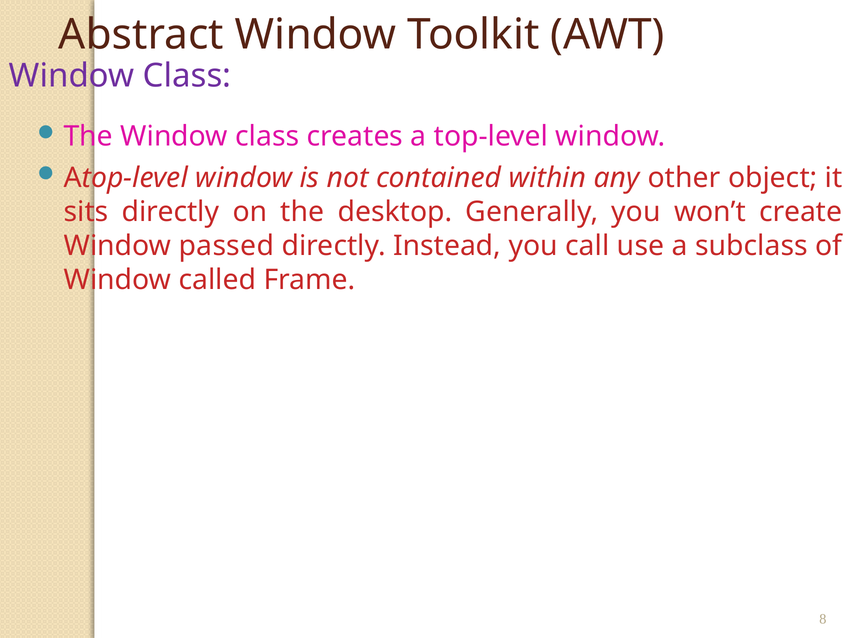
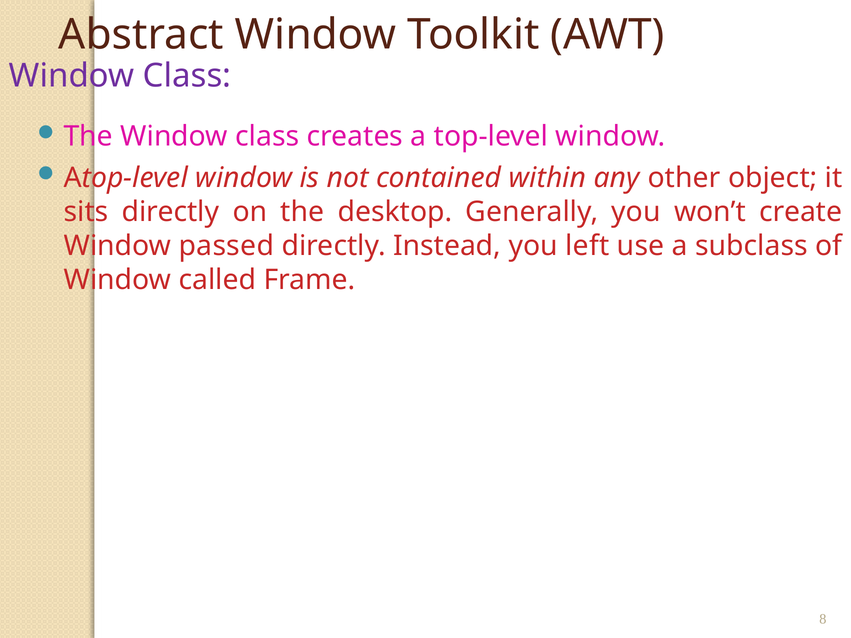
call: call -> left
